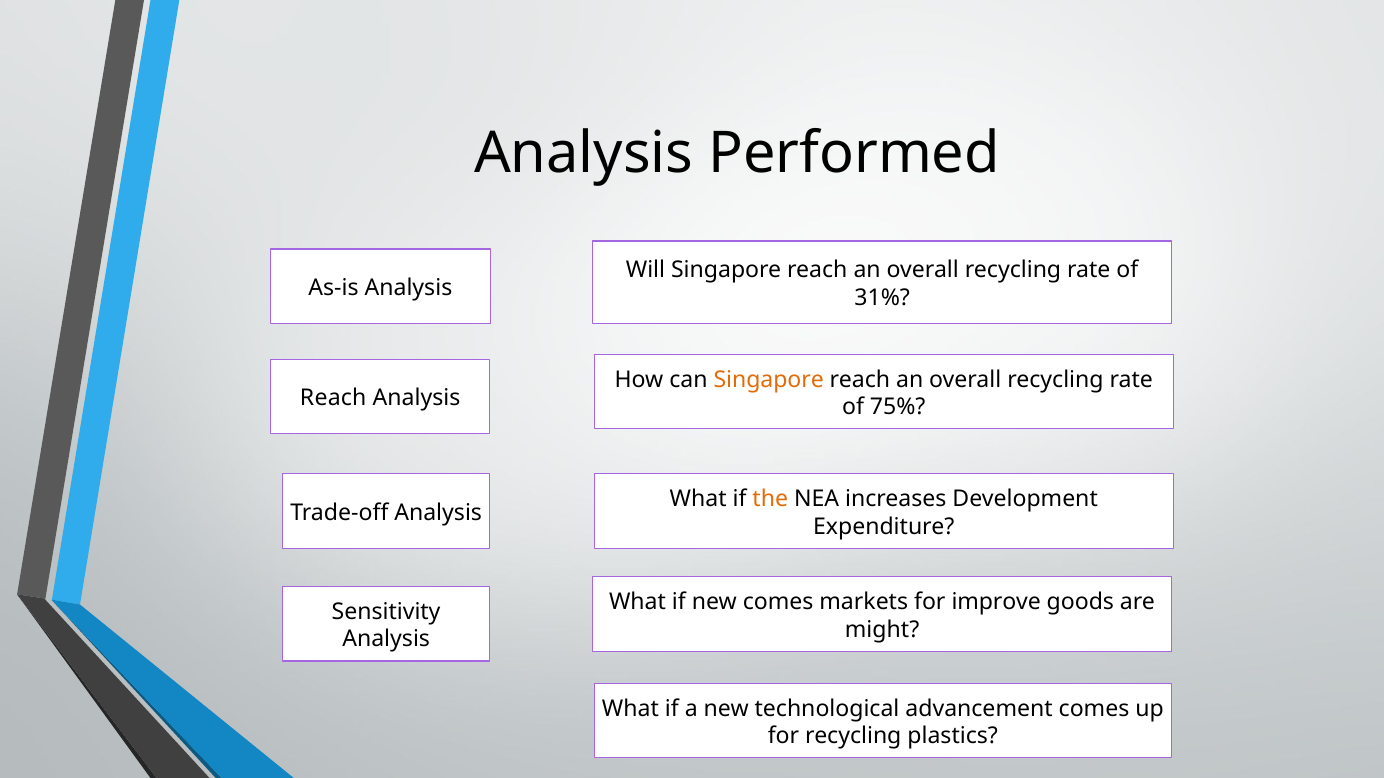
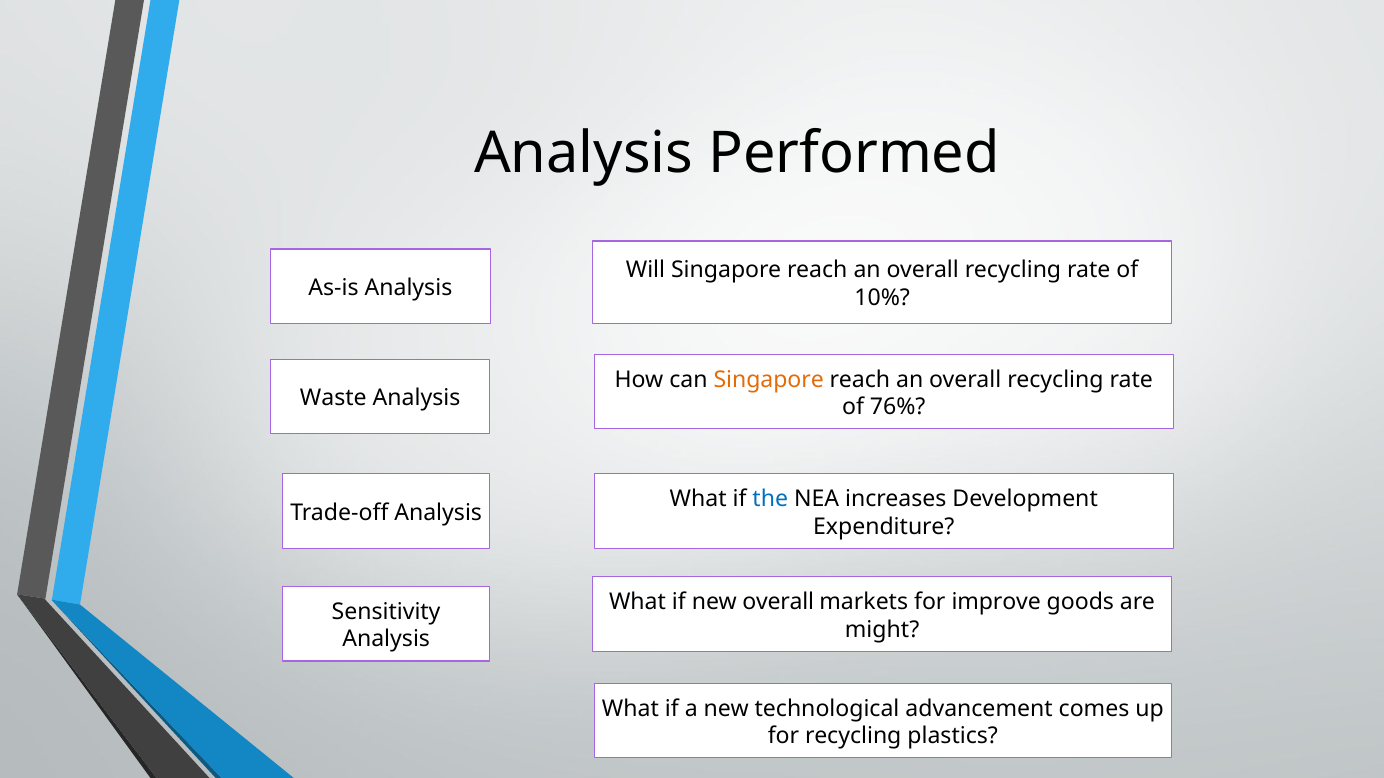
31%: 31% -> 10%
Reach at (333, 398): Reach -> Waste
75%: 75% -> 76%
the colour: orange -> blue
new comes: comes -> overall
